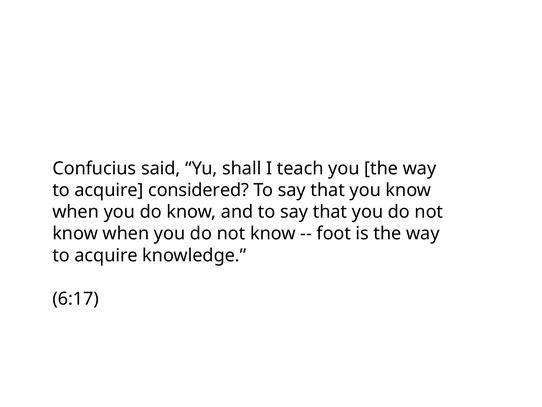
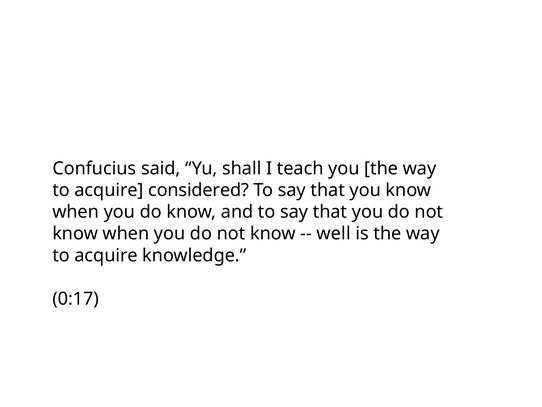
foot: foot -> well
6:17: 6:17 -> 0:17
